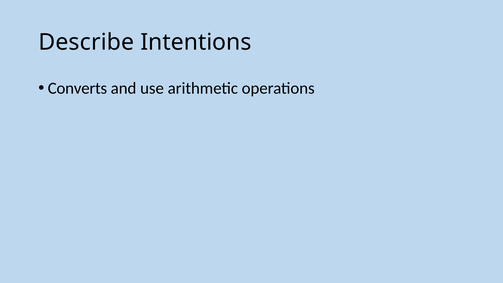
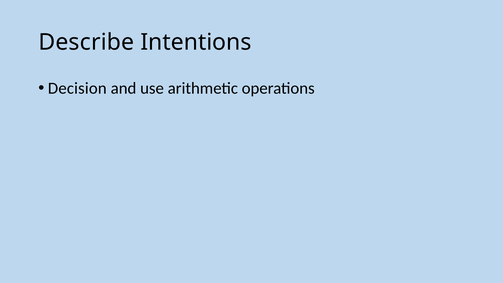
Converts: Converts -> Decision
